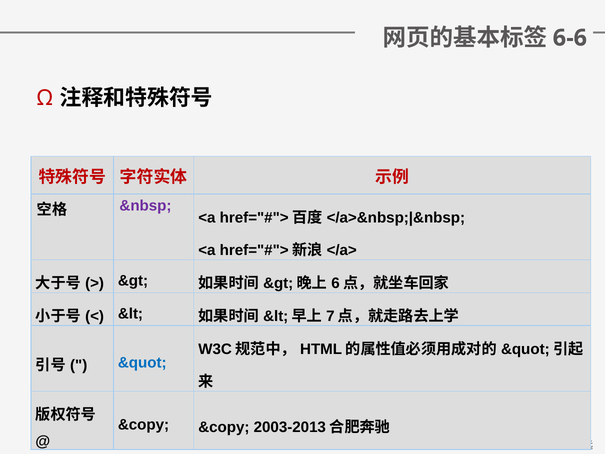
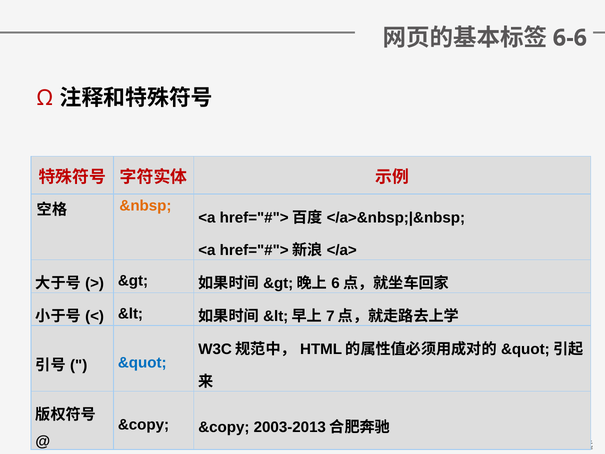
&nbsp colour: purple -> orange
